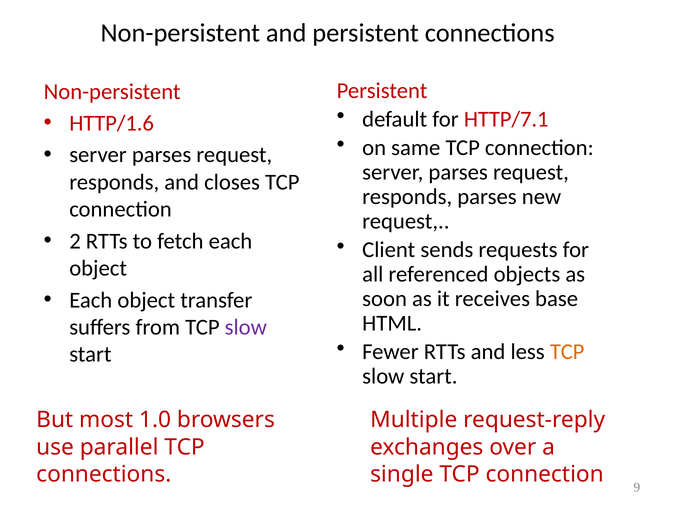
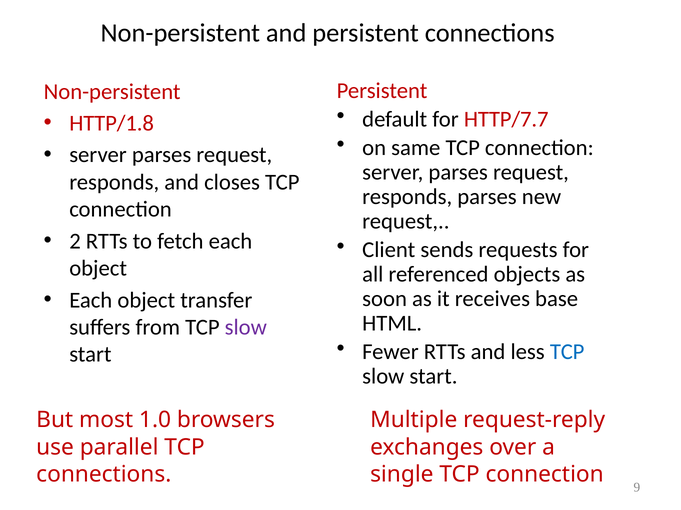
HTTP/7.1: HTTP/7.1 -> HTTP/7.7
HTTP/1.6: HTTP/1.6 -> HTTP/1.8
TCP at (567, 352) colour: orange -> blue
